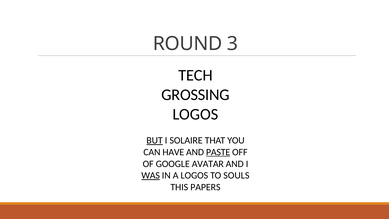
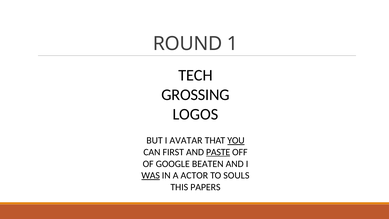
3: 3 -> 1
BUT underline: present -> none
SOLAIRE: SOLAIRE -> AVATAR
YOU underline: none -> present
HAVE: HAVE -> FIRST
AVATAR: AVATAR -> BEATEN
A LOGOS: LOGOS -> ACTOR
